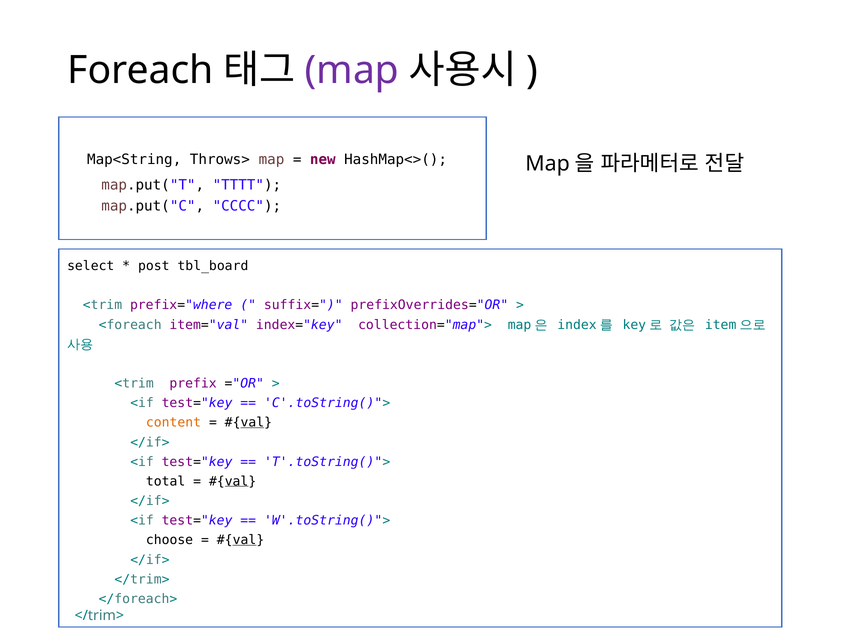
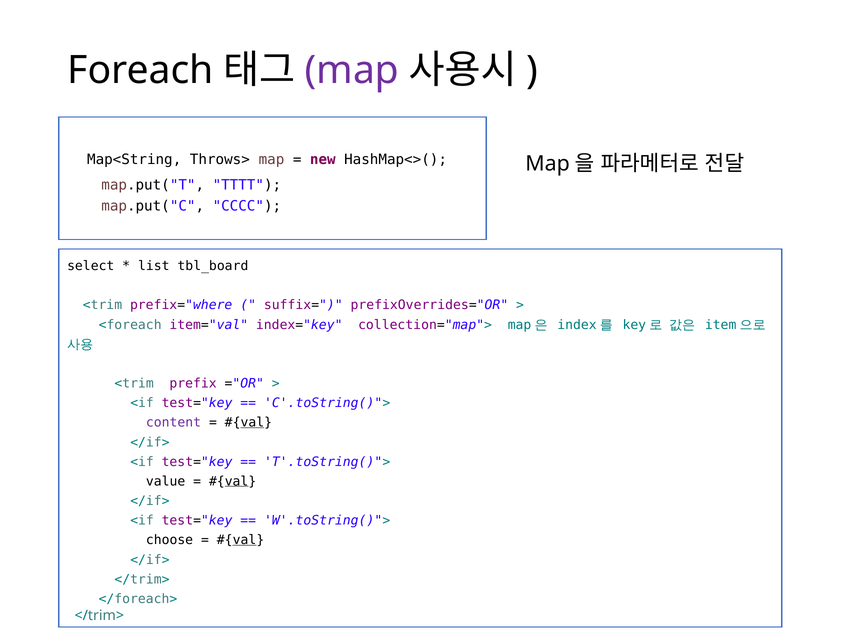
post: post -> list
content colour: orange -> purple
total: total -> value
